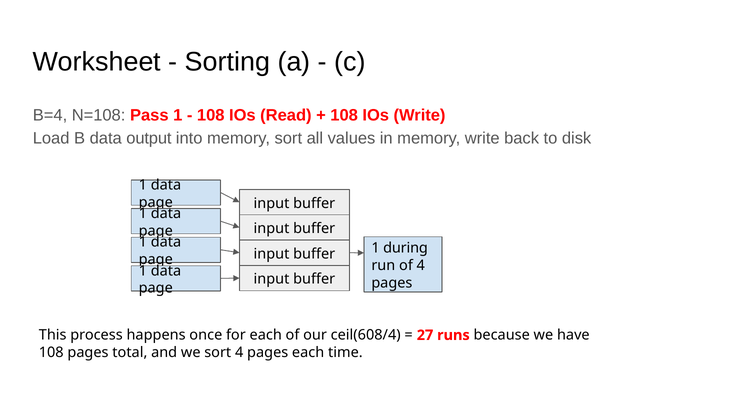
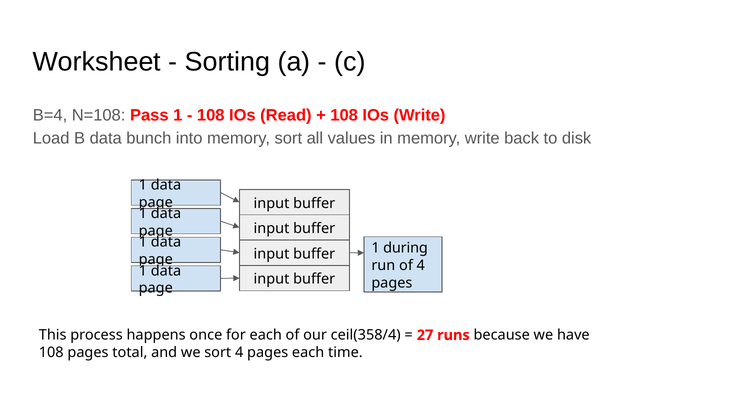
output: output -> bunch
ceil(608/4: ceil(608/4 -> ceil(358/4
